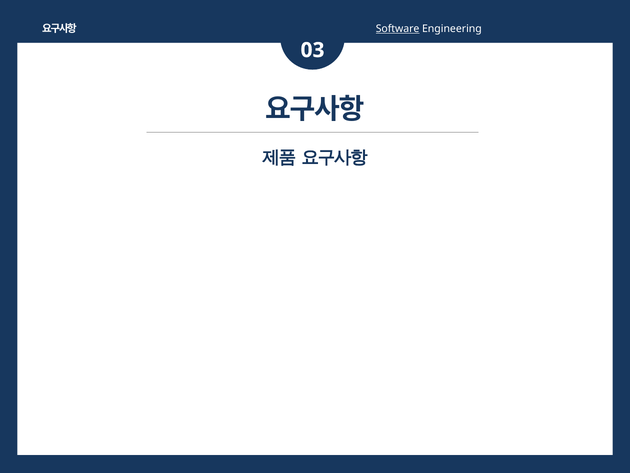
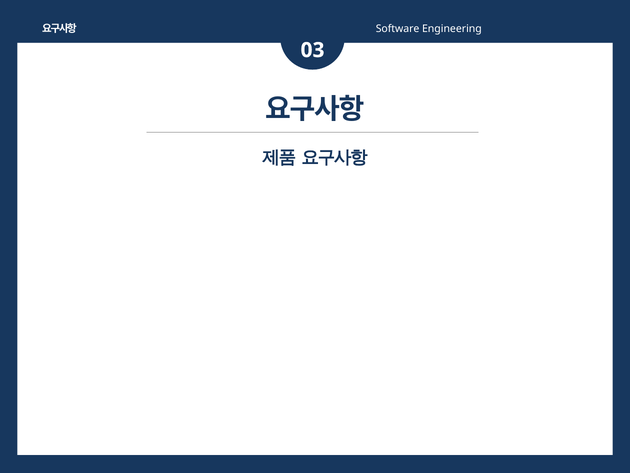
Software underline: present -> none
